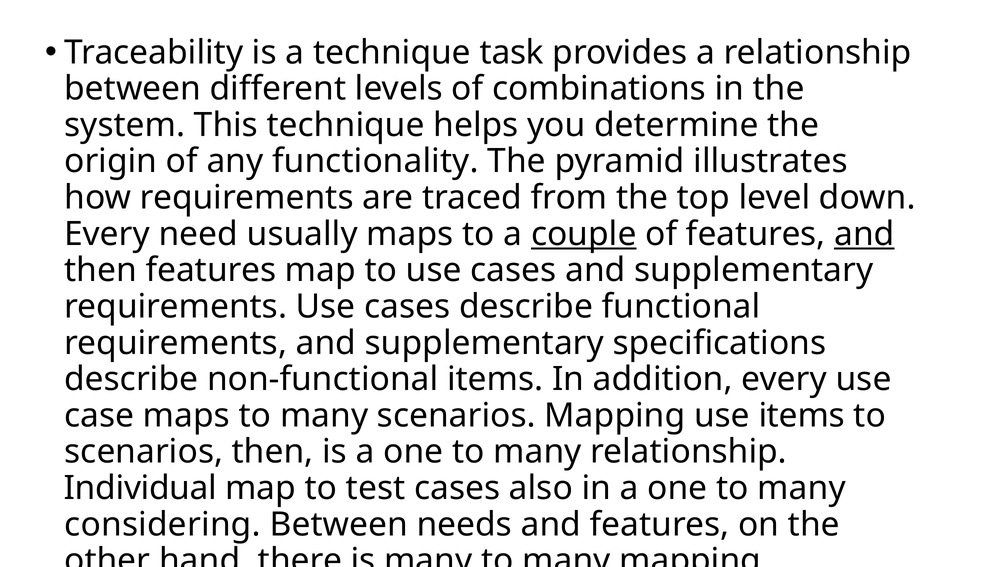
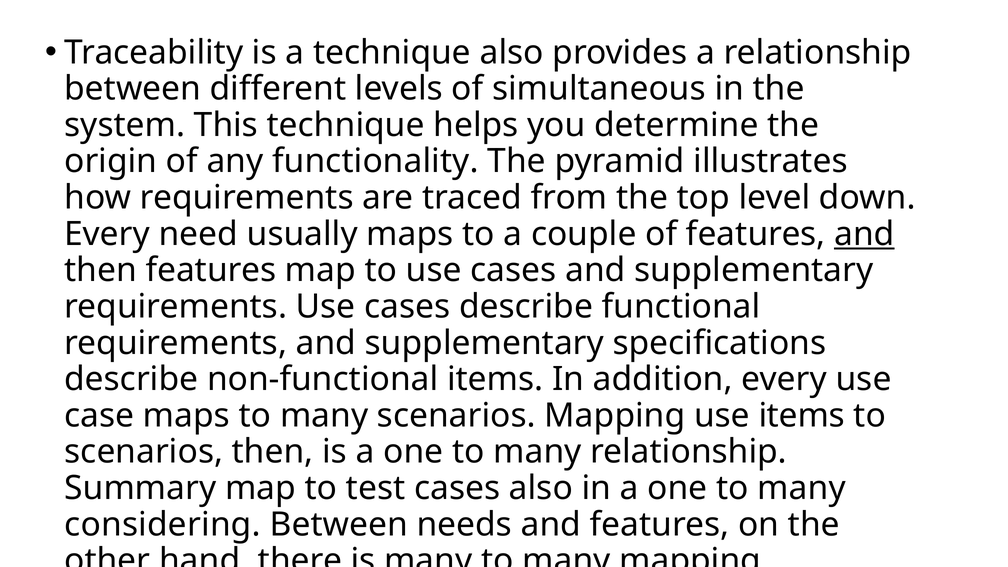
technique task: task -> also
combinations: combinations -> simultaneous
couple underline: present -> none
Individual: Individual -> Summary
